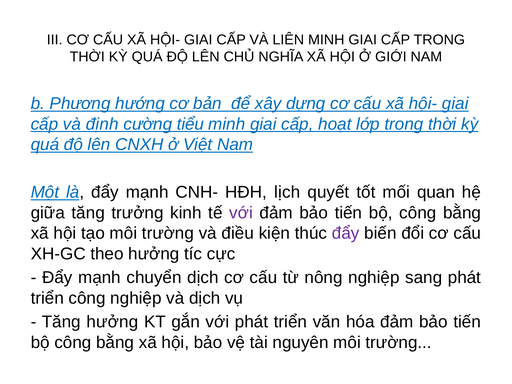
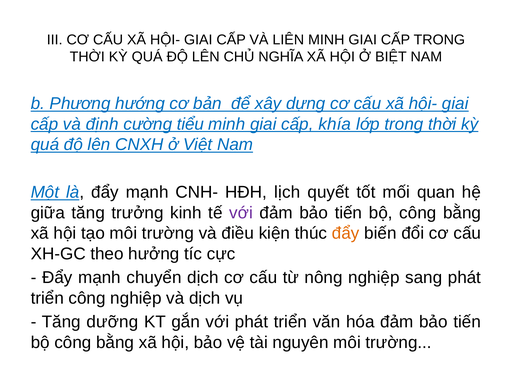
GIỚI: GIỚI -> BIỆT
hoạt: hoạt -> khía
đẩy at (346, 233) colour: purple -> orange
Tăng hưởng: hưởng -> dưỡng
